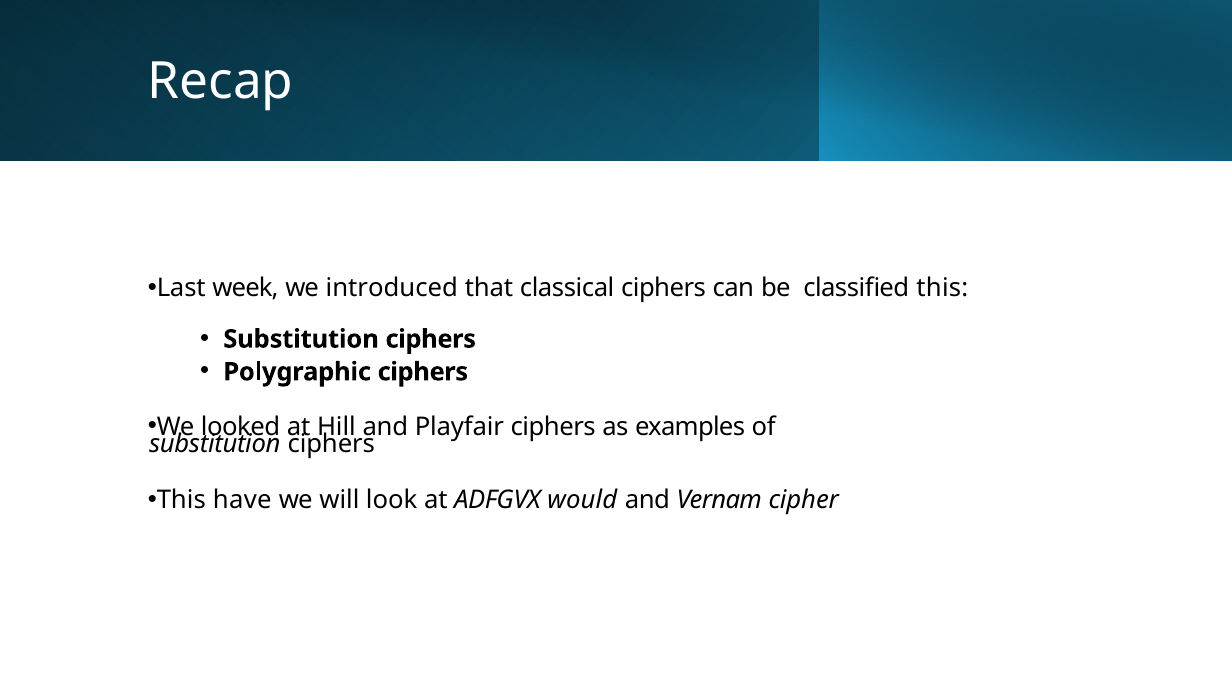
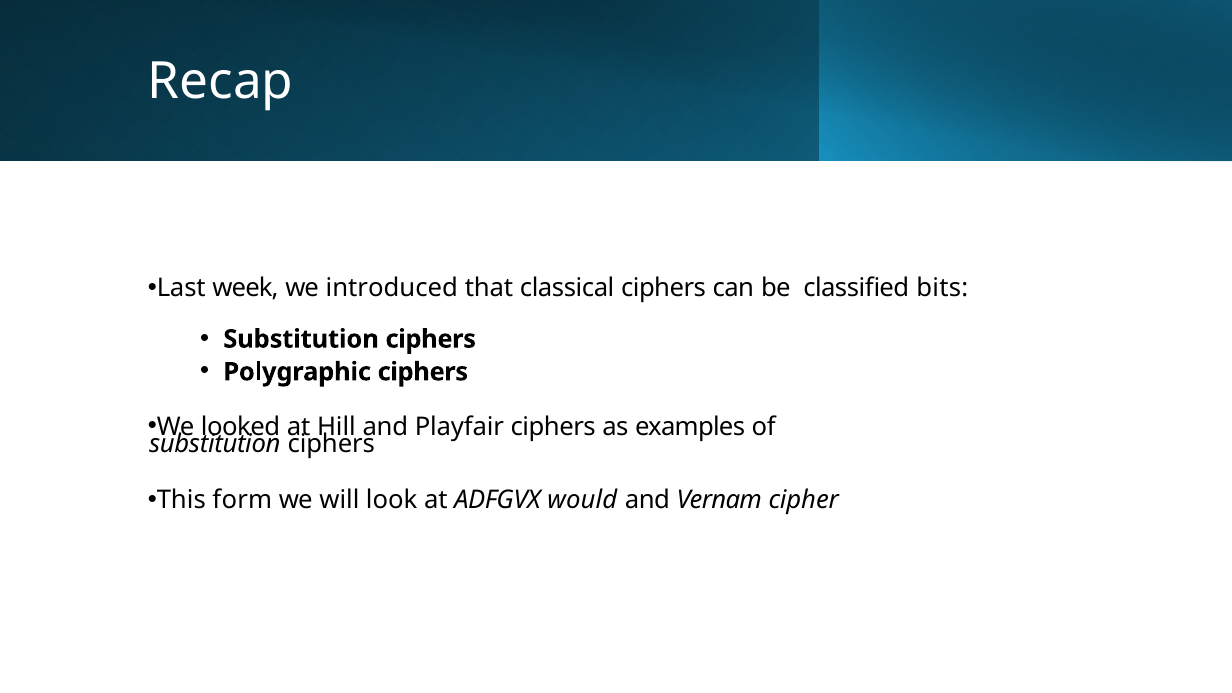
classified this: this -> bits
have: have -> form
